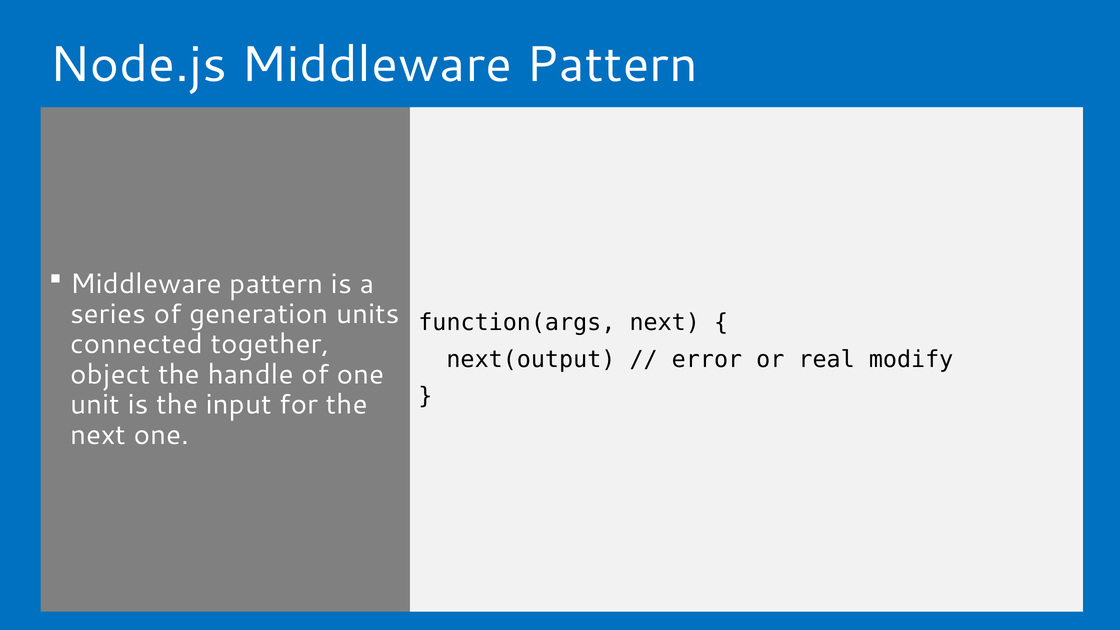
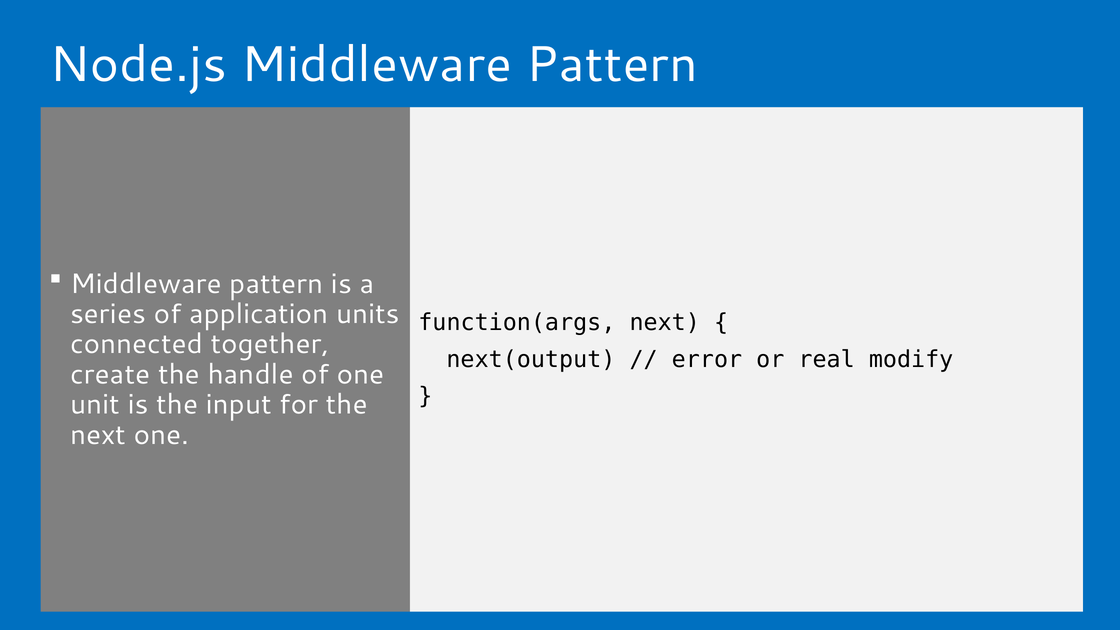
generation: generation -> application
object: object -> create
